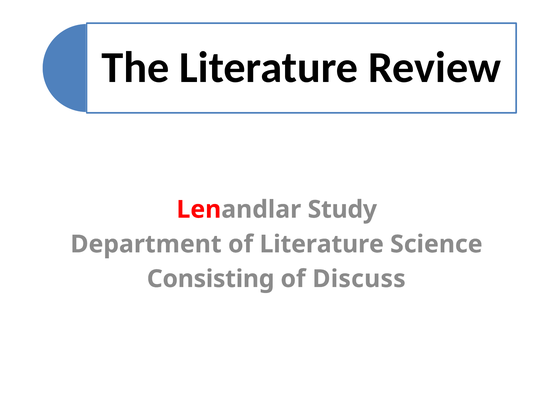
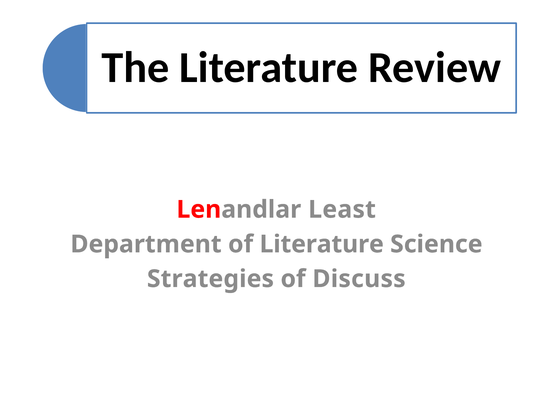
Study: Study -> Least
Consisting: Consisting -> Strategies
